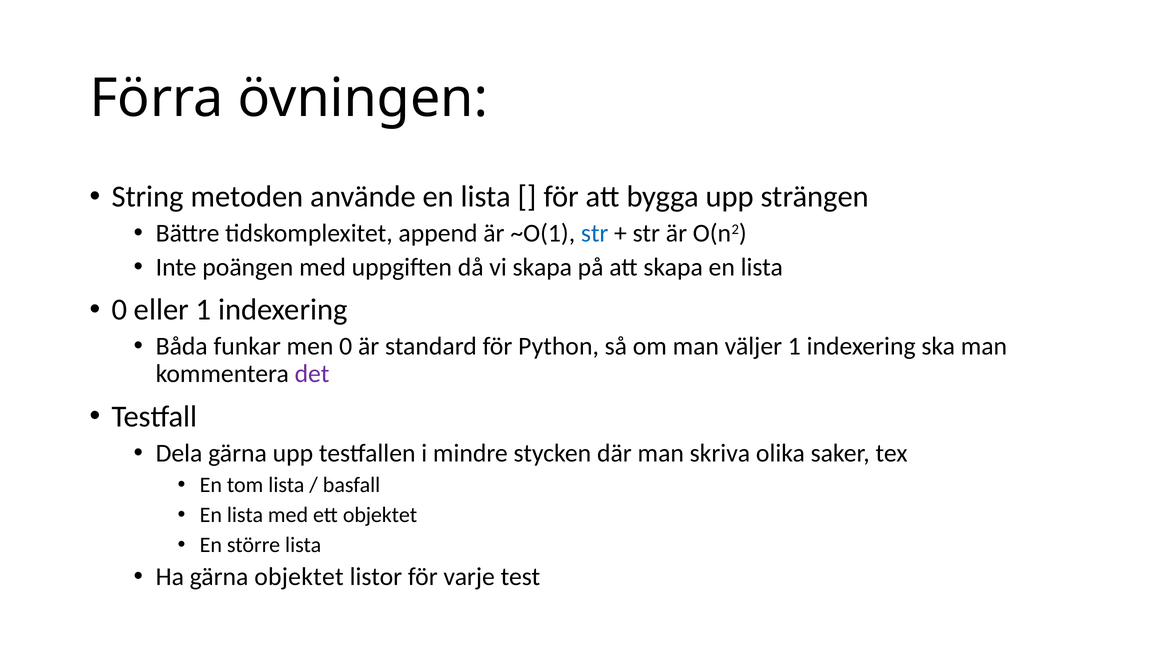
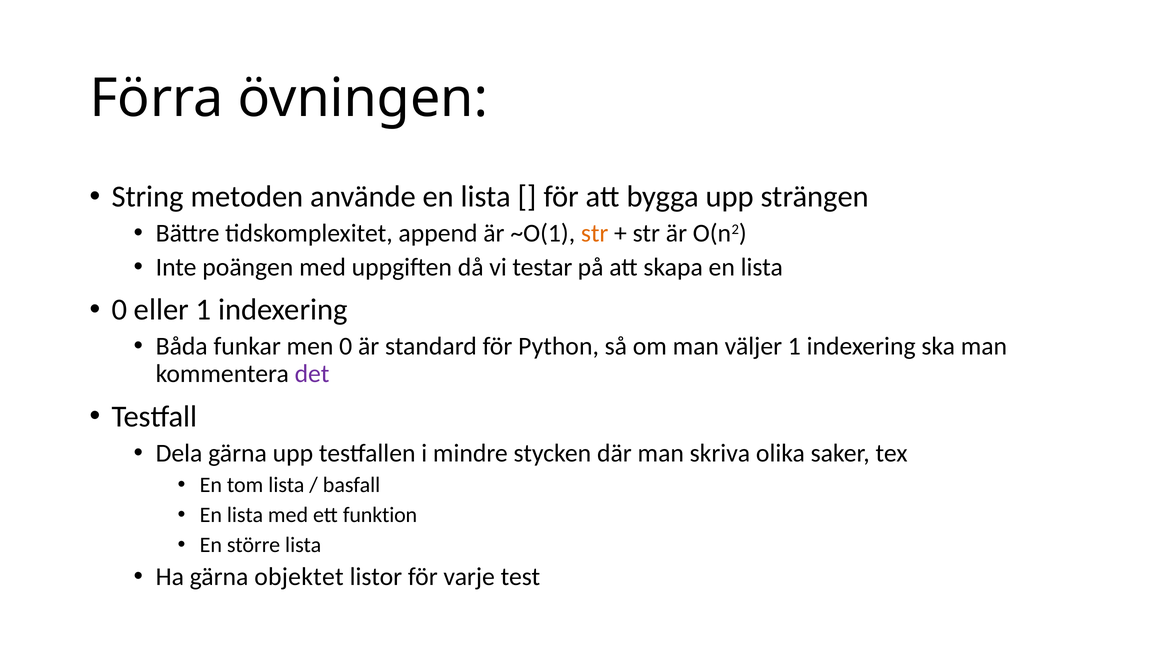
str at (595, 233) colour: blue -> orange
vi skapa: skapa -> testar
ett objektet: objektet -> funktion
